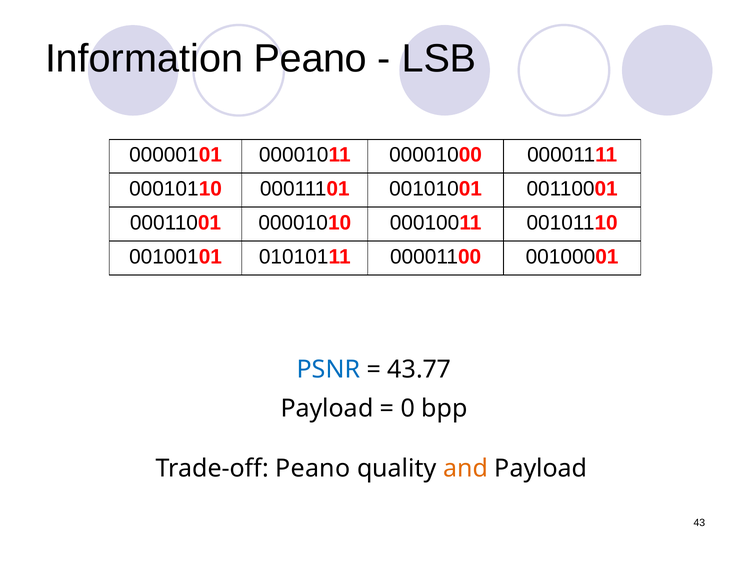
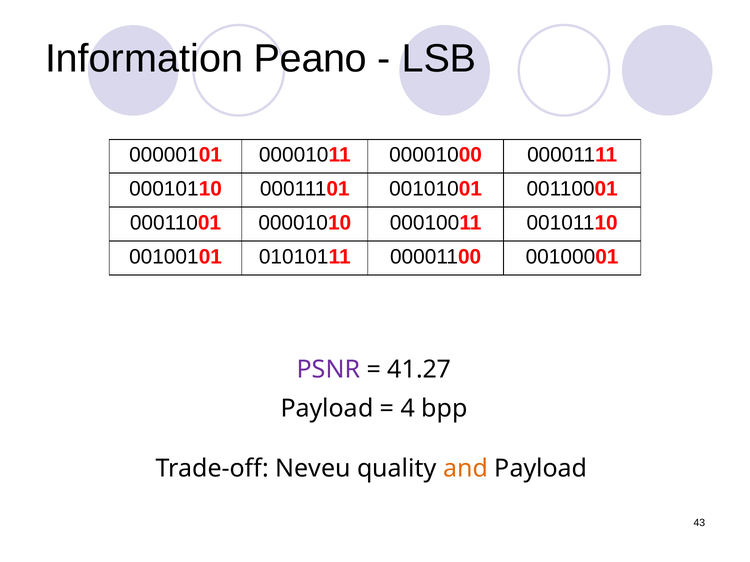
PSNR colour: blue -> purple
43.77: 43.77 -> 41.27
0: 0 -> 4
Trade-off Peano: Peano -> Neveu
